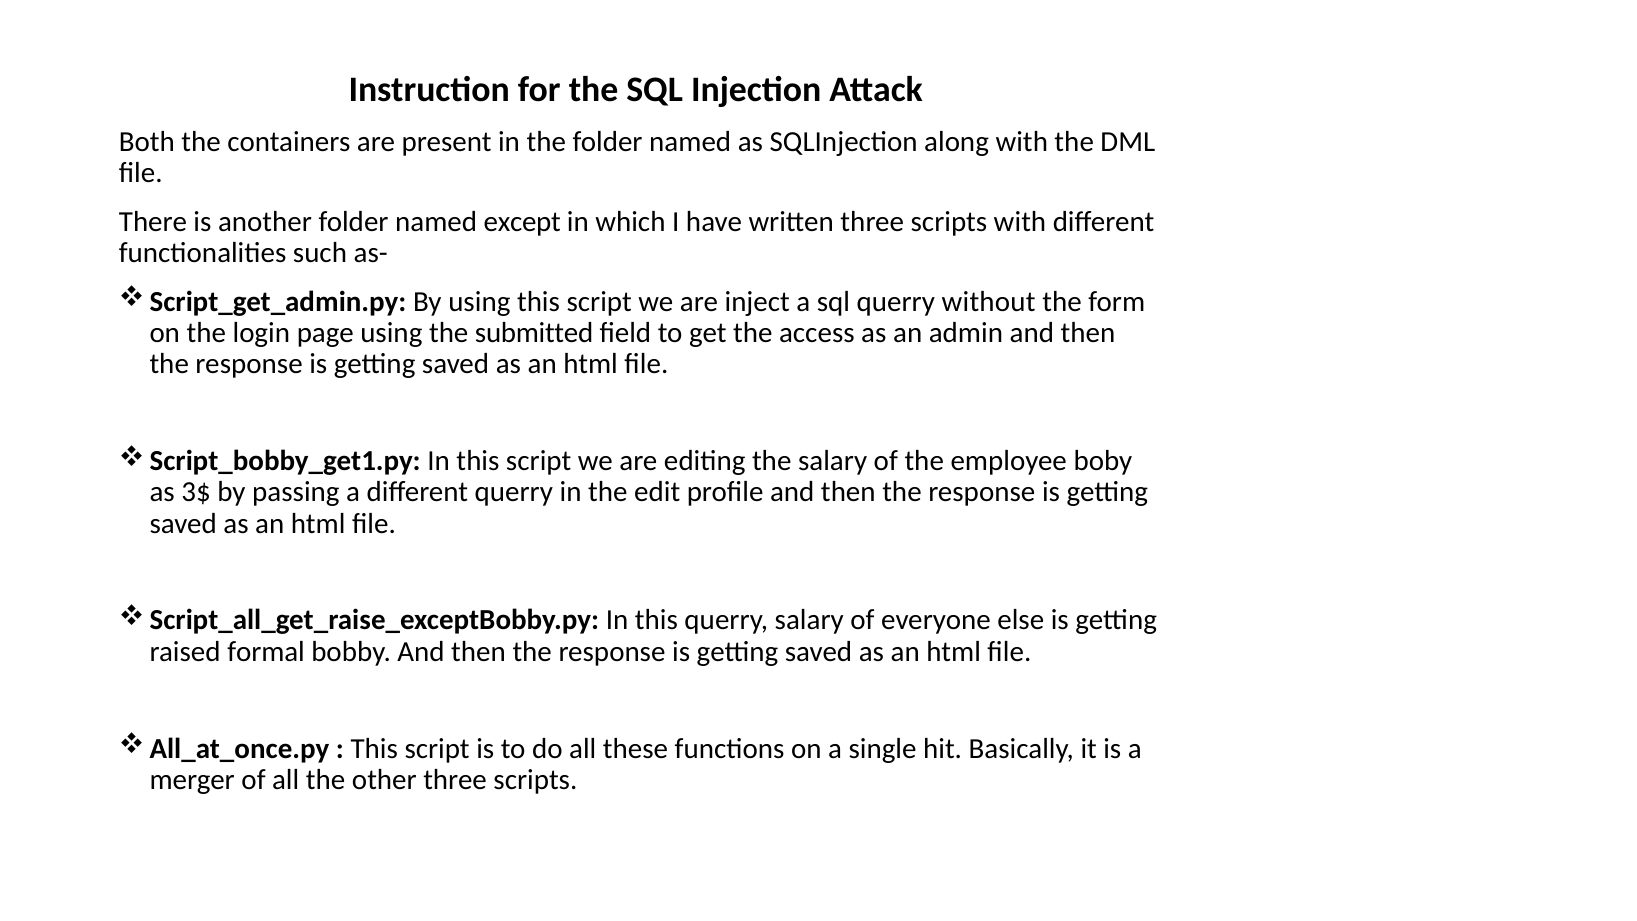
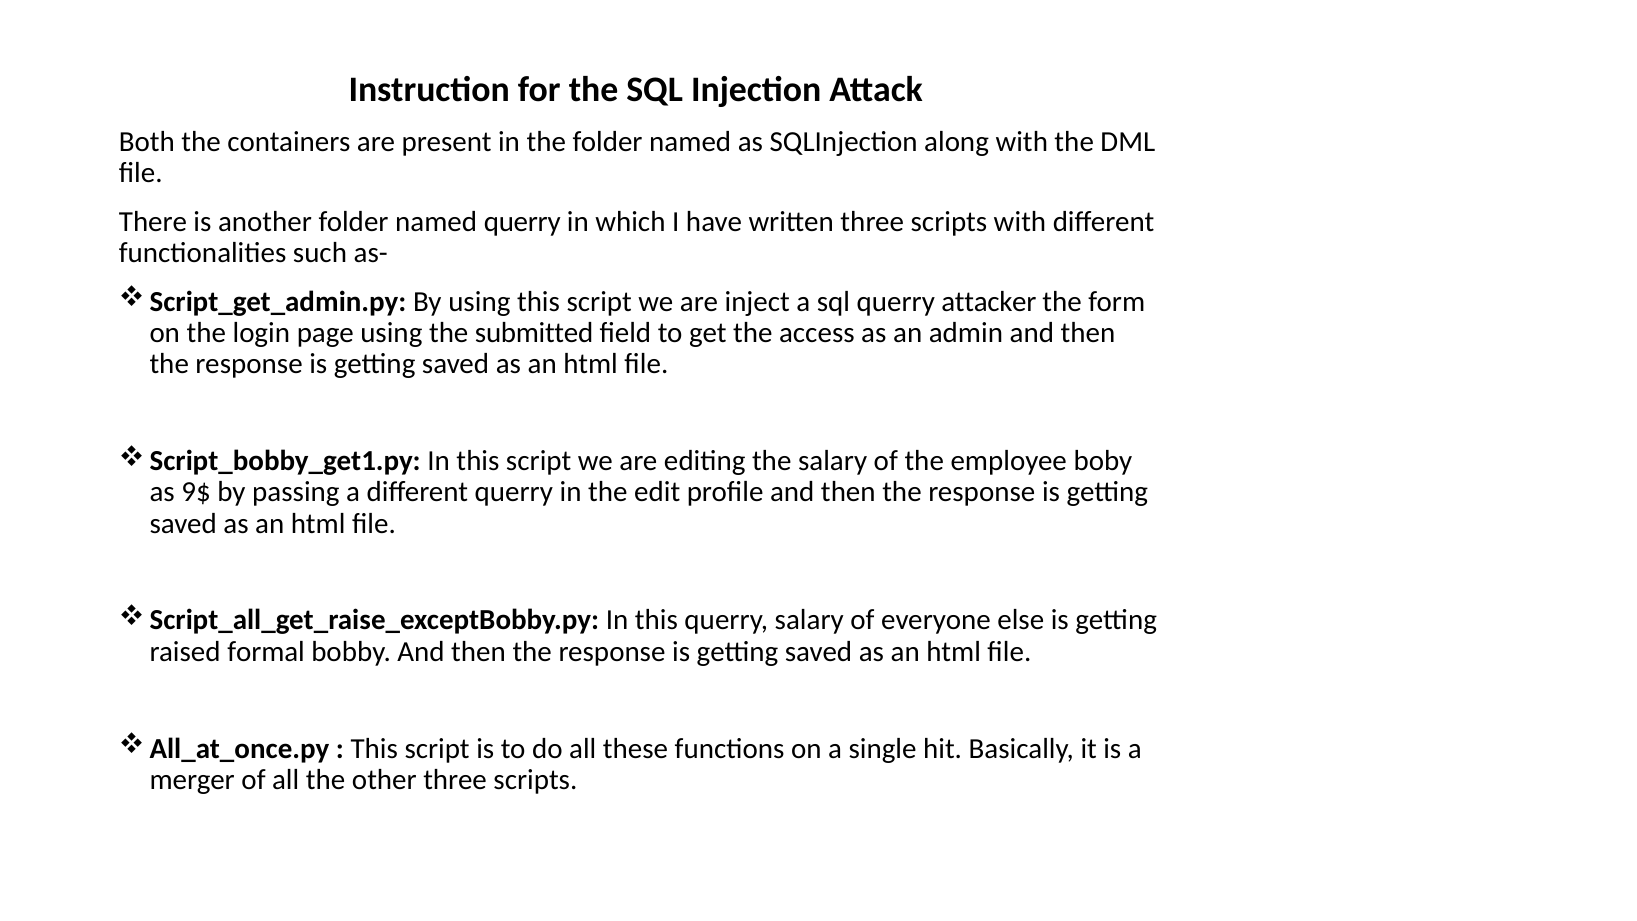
named except: except -> querry
without: without -> attacker
3$: 3$ -> 9$
